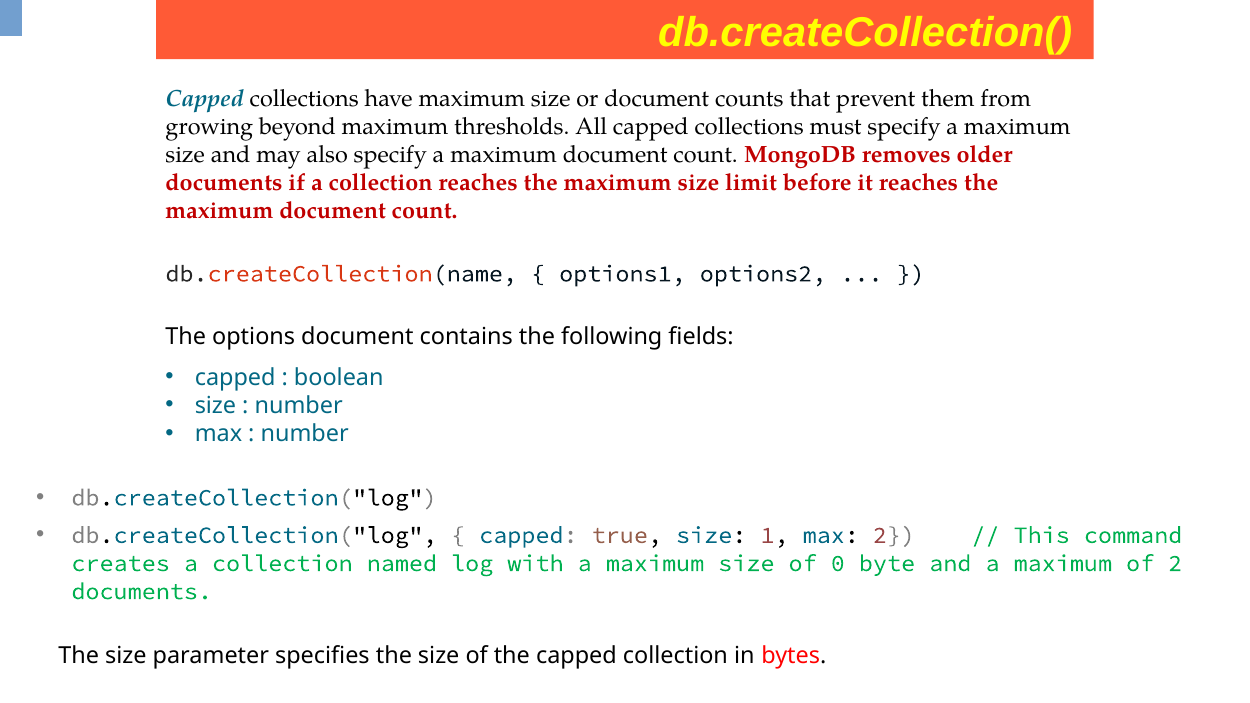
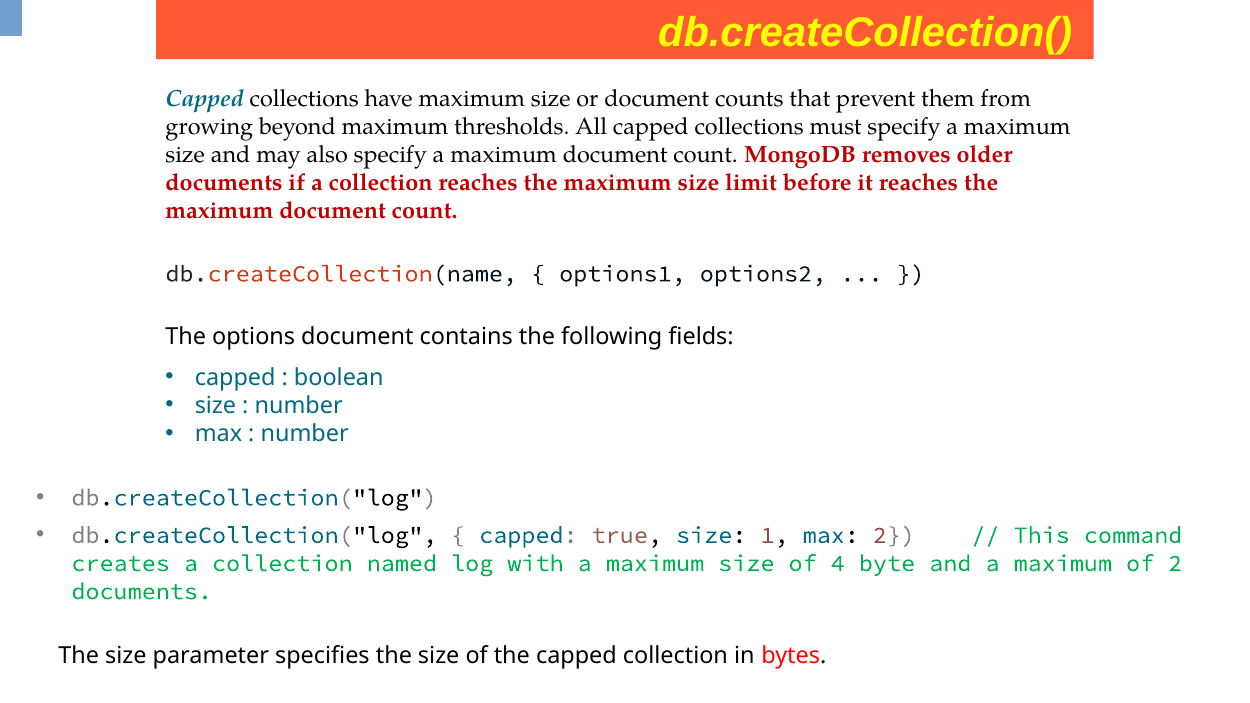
0: 0 -> 4
